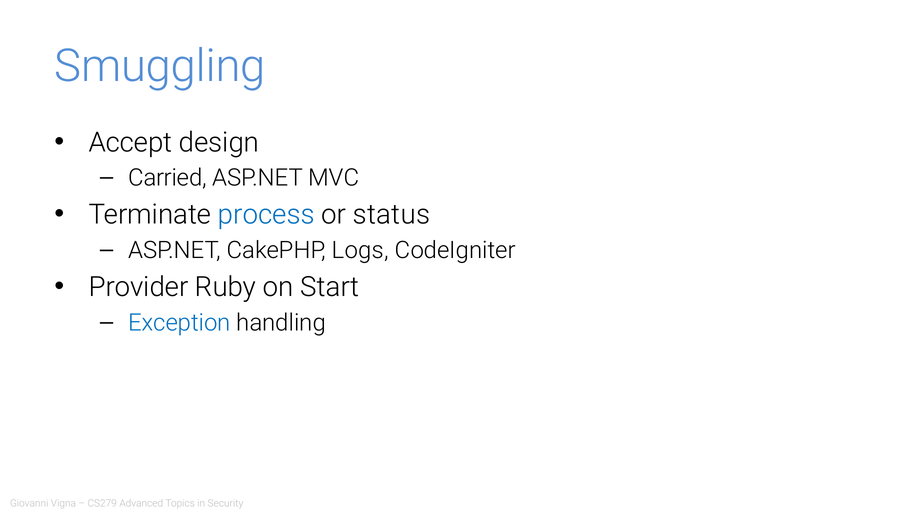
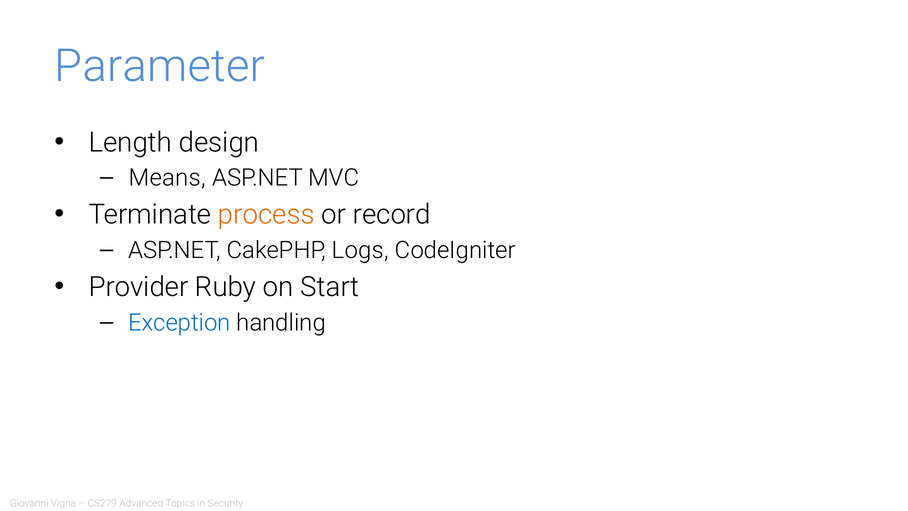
Smuggling: Smuggling -> Parameter
Accept: Accept -> Length
Carried: Carried -> Means
process colour: blue -> orange
status: status -> record
